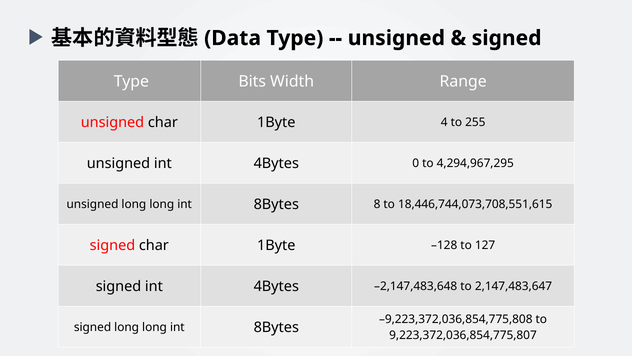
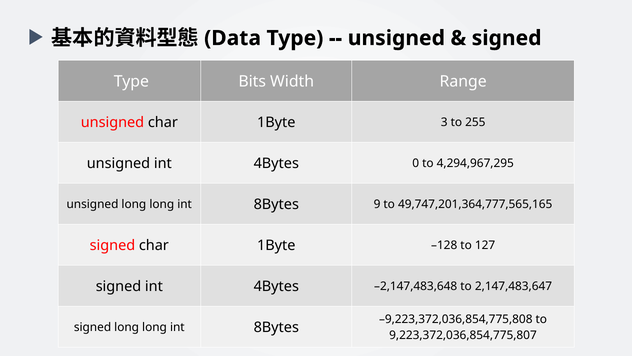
4: 4 -> 3
8: 8 -> 9
18,446,744,073,708,551,615: 18,446,744,073,708,551,615 -> 49,747,201,364,777,565,165
